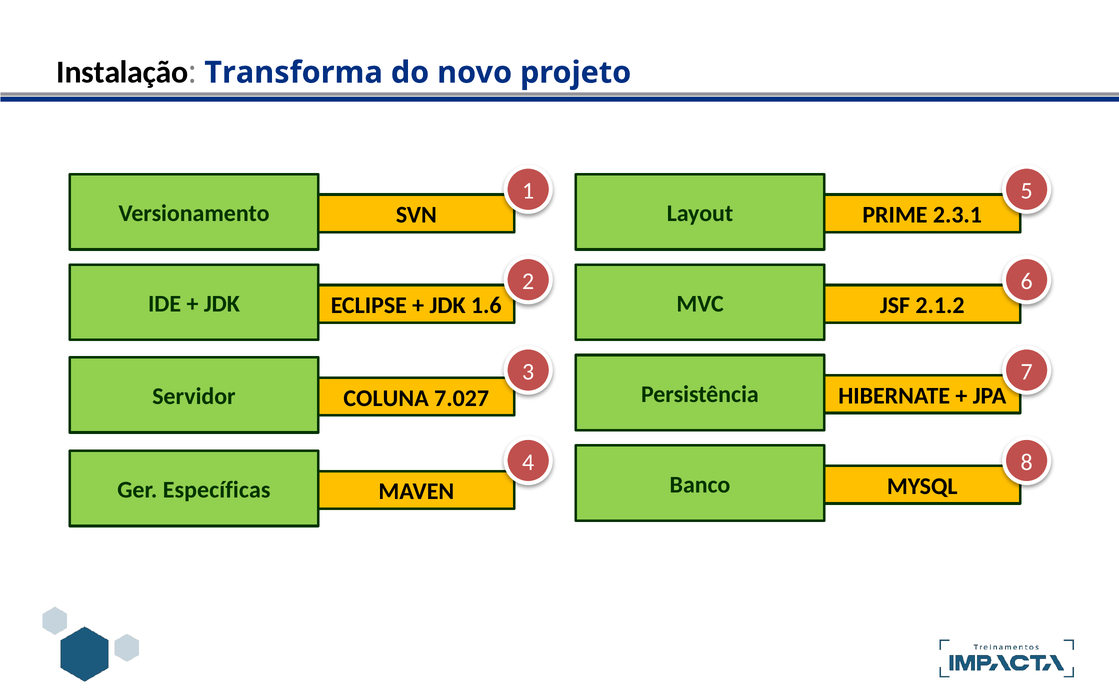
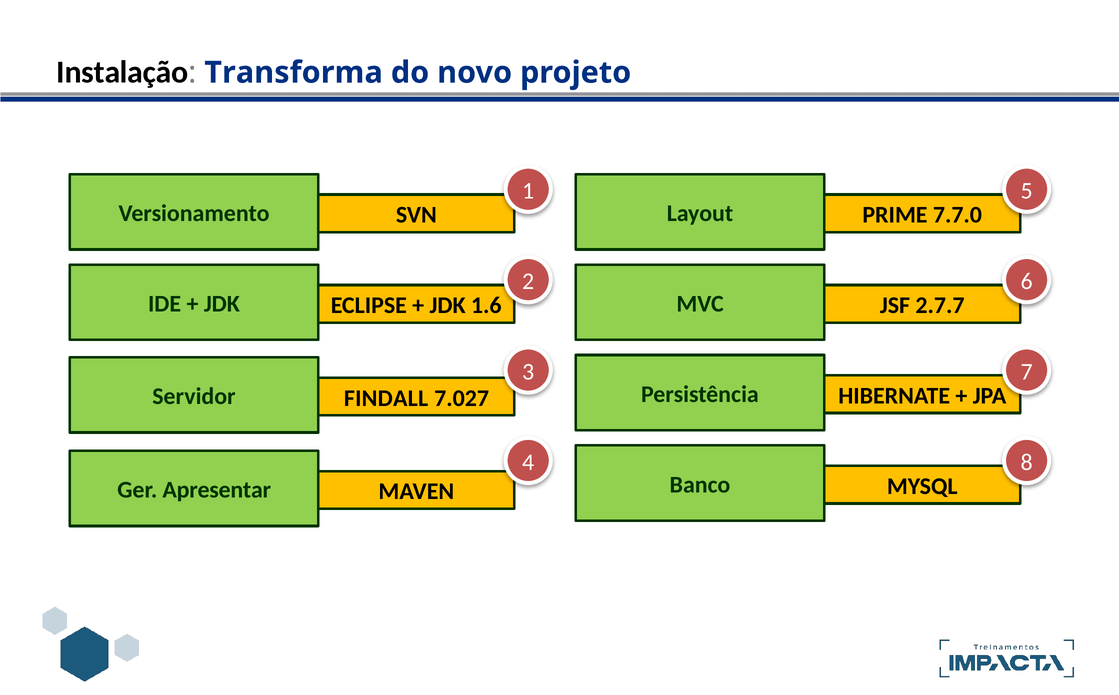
2.3.1: 2.3.1 -> 7.7.0
2.1.2: 2.1.2 -> 2.7.7
COLUNA: COLUNA -> FINDALL
Específicas: Específicas -> Apresentar
